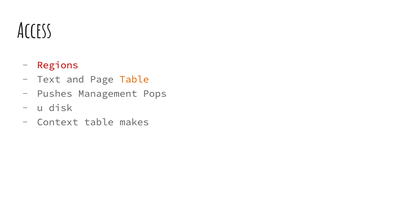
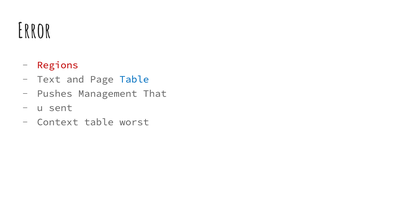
Access: Access -> Error
Table at (134, 79) colour: orange -> blue
Pops: Pops -> That
disk: disk -> sent
makes: makes -> worst
